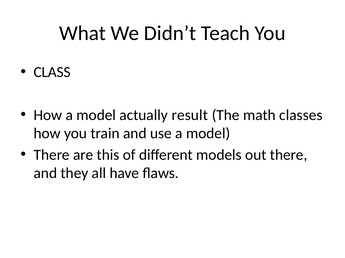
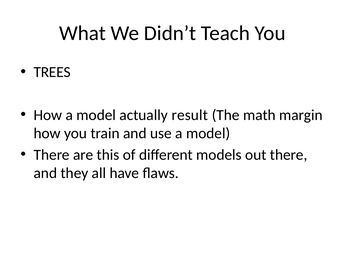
CLASS: CLASS -> TREES
classes: classes -> margin
